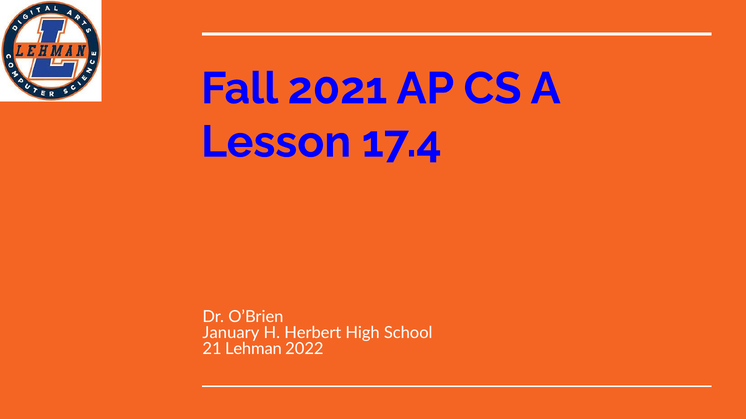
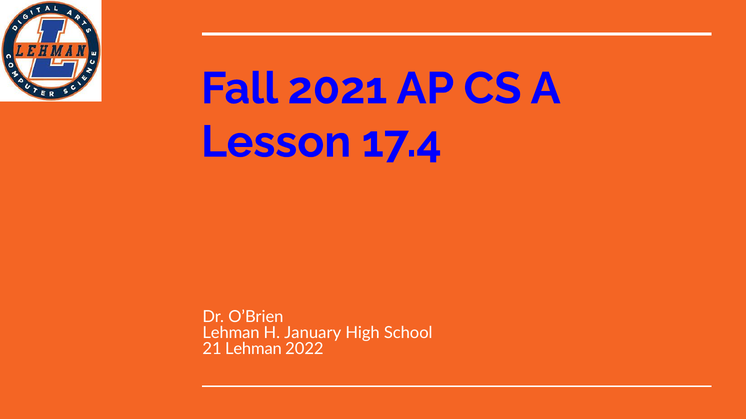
January at (231, 333): January -> Lehman
Herbert: Herbert -> January
